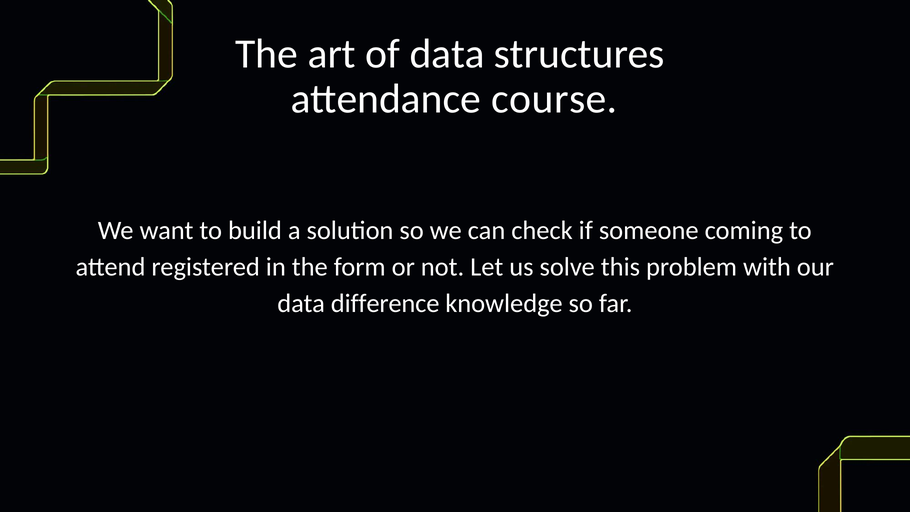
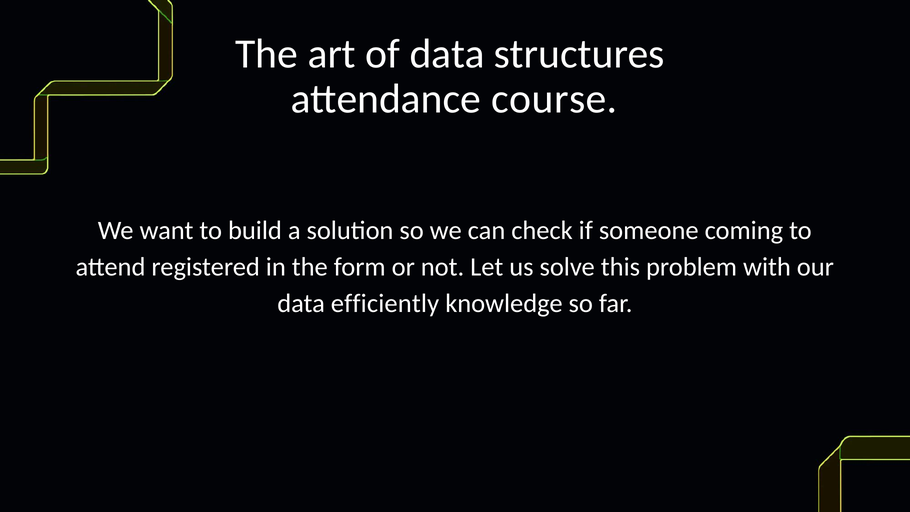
difference: difference -> efficiently
